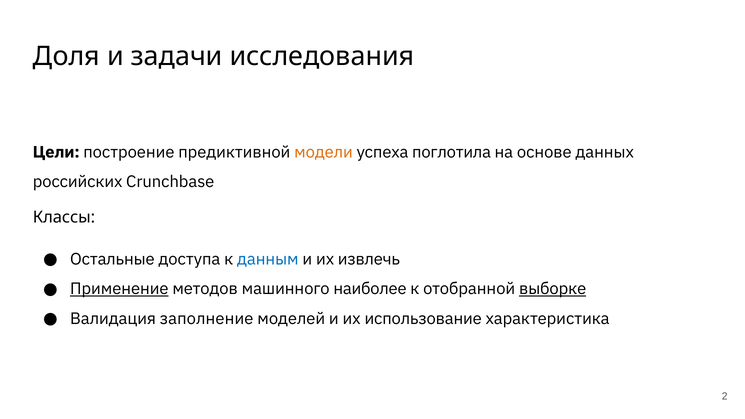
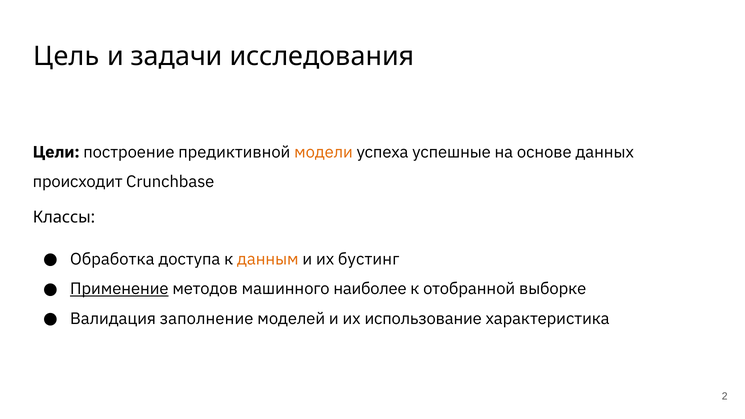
Доля: Доля -> Цель
поглотила: поглотила -> успешные
российских: российских -> происходит
Остальные: Остальные -> Обработка
данным colour: blue -> orange
извлечь: извлечь -> бустинг
выборке underline: present -> none
